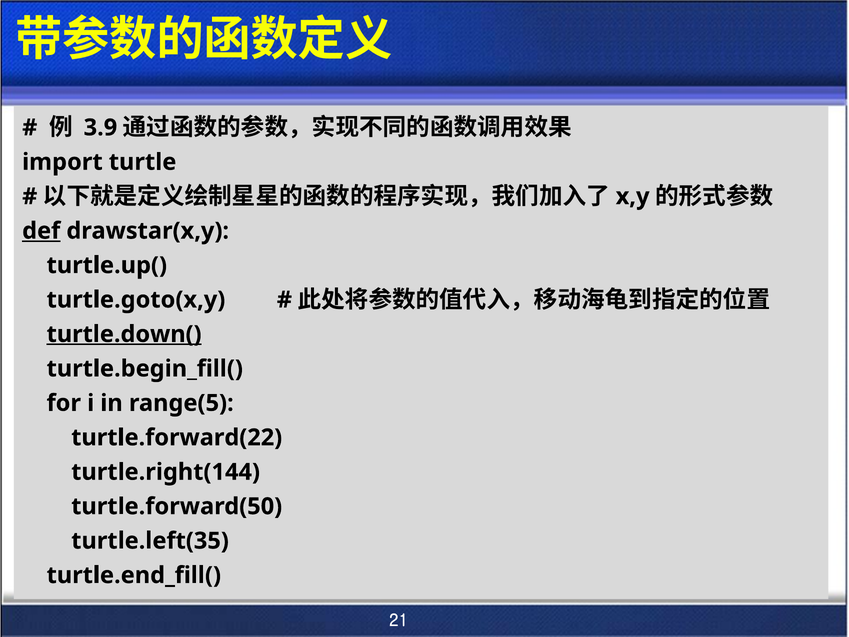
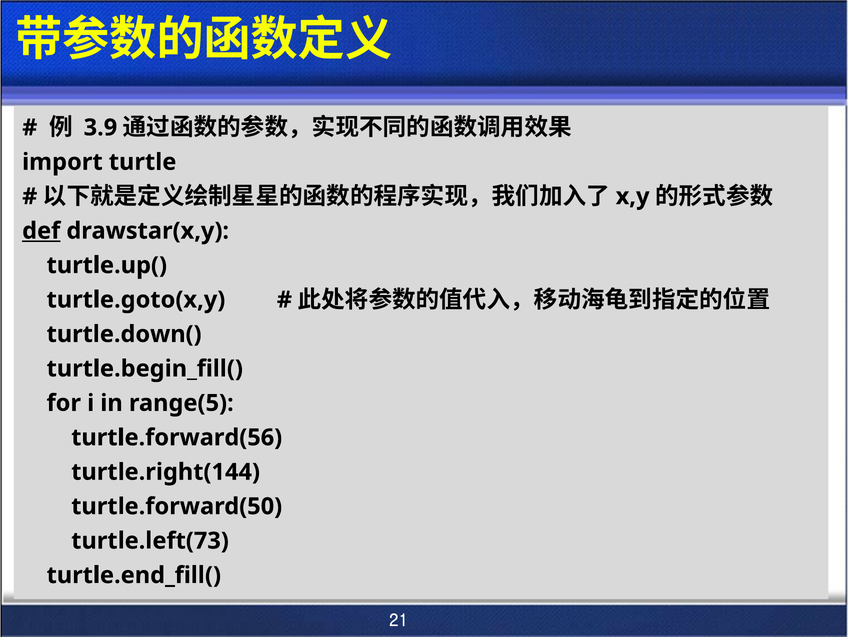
turtle.down( underline: present -> none
turtle.forward(22: turtle.forward(22 -> turtle.forward(56
turtle.left(35: turtle.left(35 -> turtle.left(73
